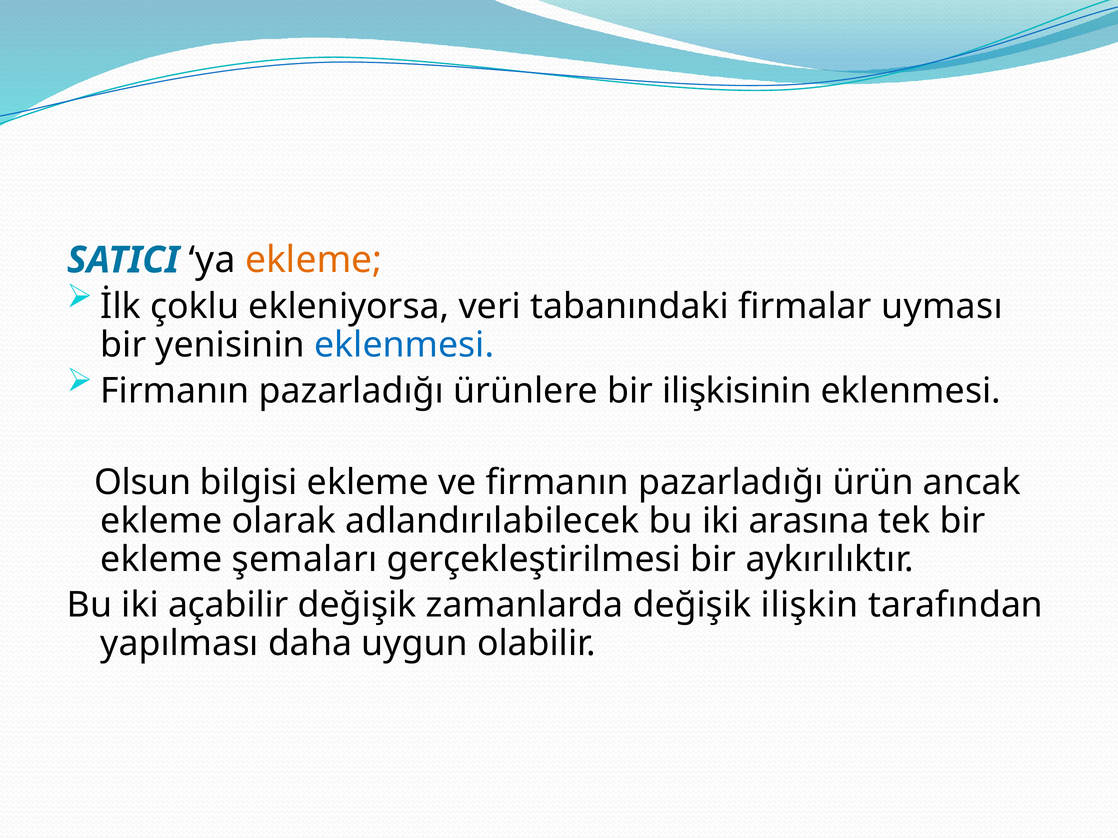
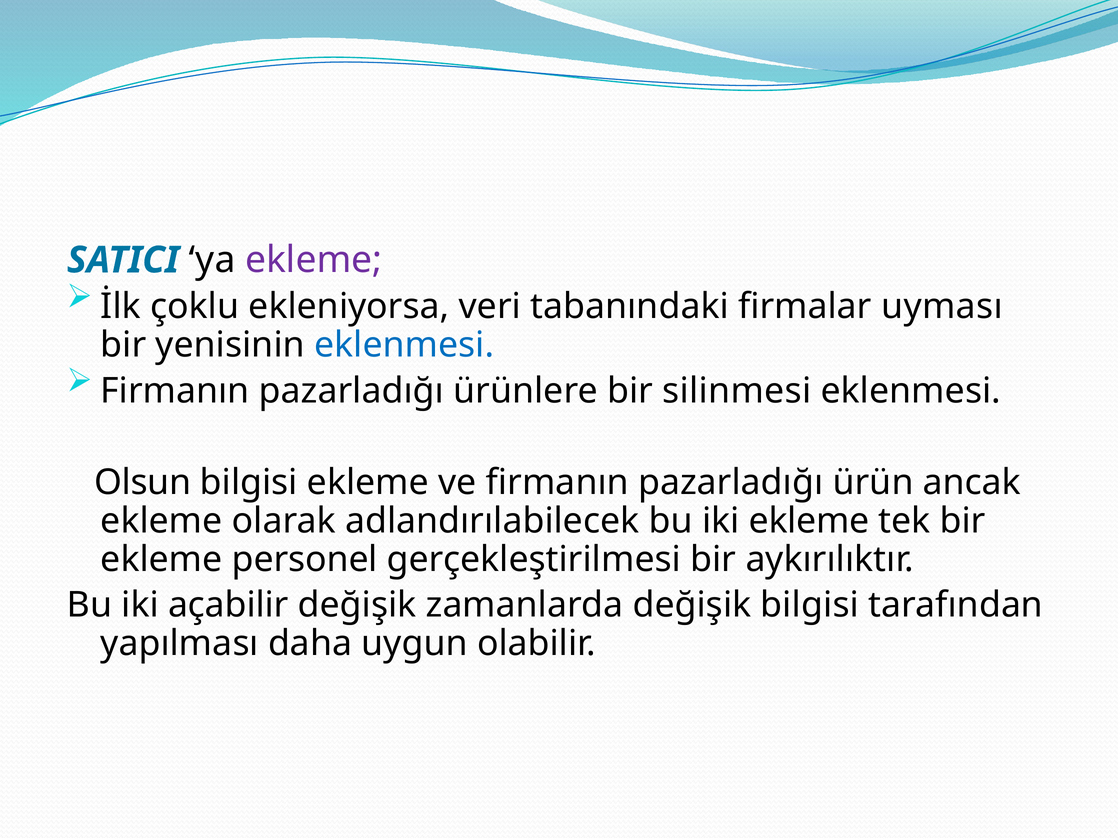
ekleme at (314, 260) colour: orange -> purple
ilişkisinin: ilişkisinin -> silinmesi
iki arasına: arasına -> ekleme
şemaları: şemaları -> personel
değişik ilişkin: ilişkin -> bilgisi
